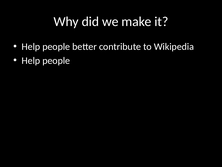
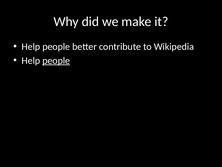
people at (56, 60) underline: none -> present
